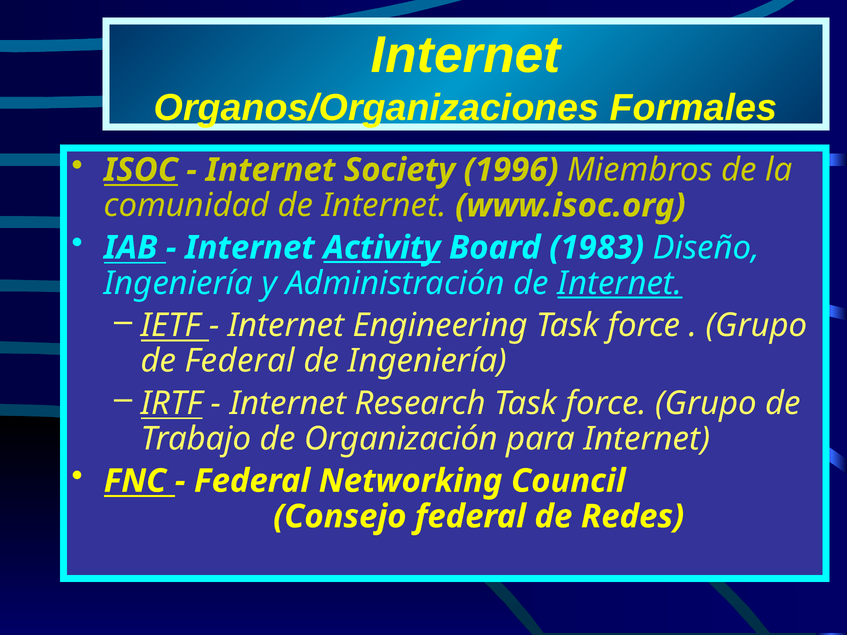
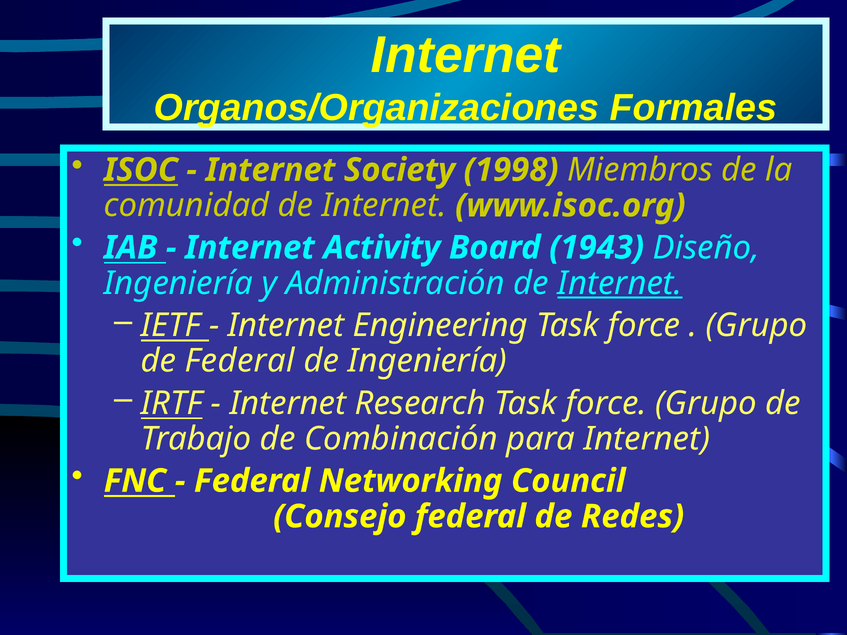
1996: 1996 -> 1998
Activity underline: present -> none
1983: 1983 -> 1943
Organización: Organización -> Combinación
